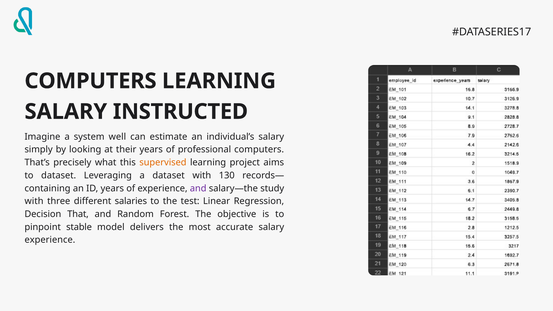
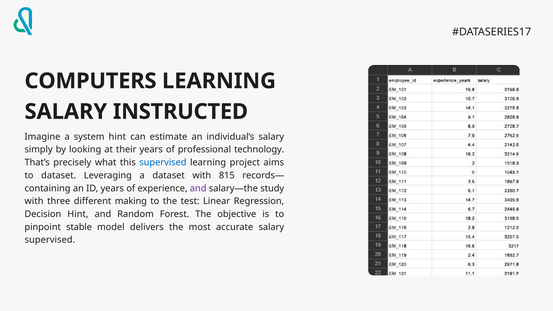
system well: well -> hint
professional computers: computers -> technology
supervised at (163, 163) colour: orange -> blue
130: 130 -> 815
salaries: salaries -> making
Decision That: That -> Hint
experience at (50, 240): experience -> supervised
